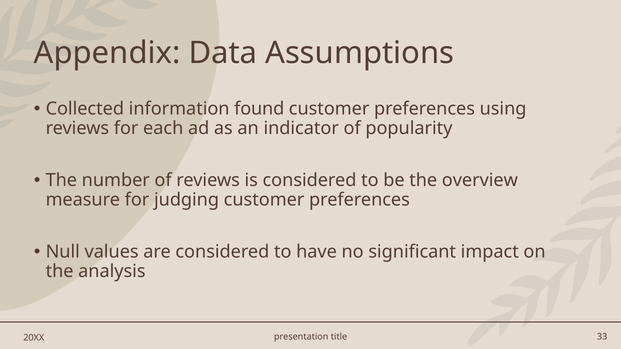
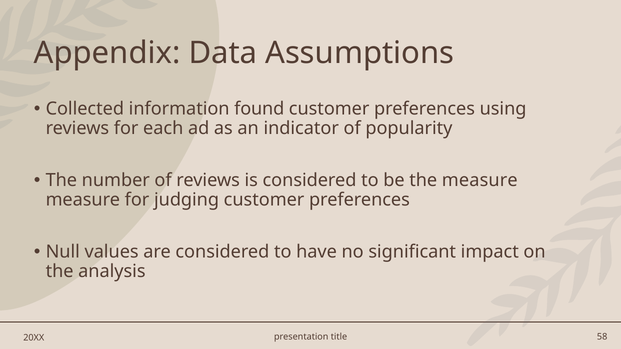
the overview: overview -> measure
33: 33 -> 58
